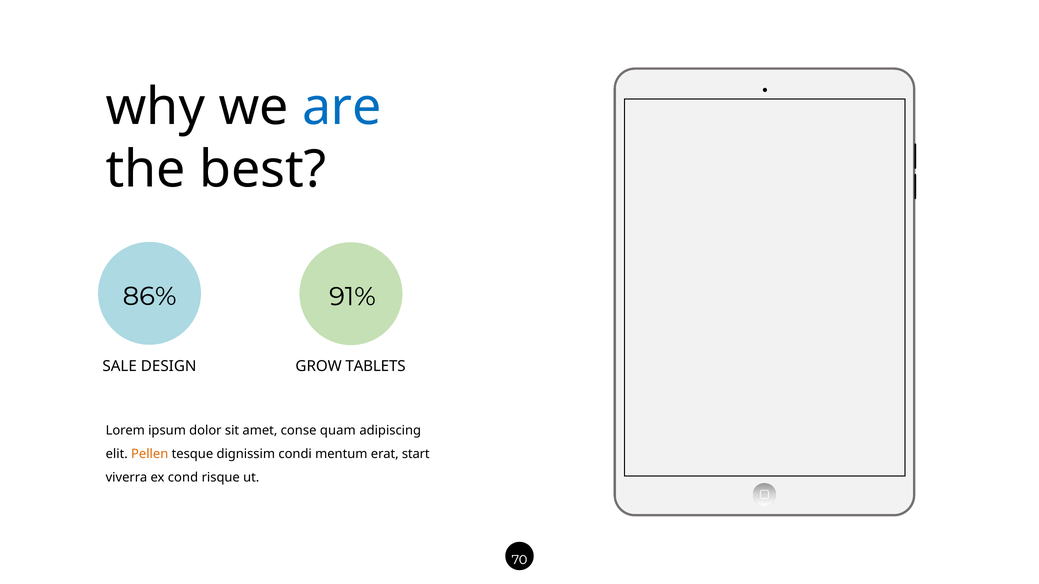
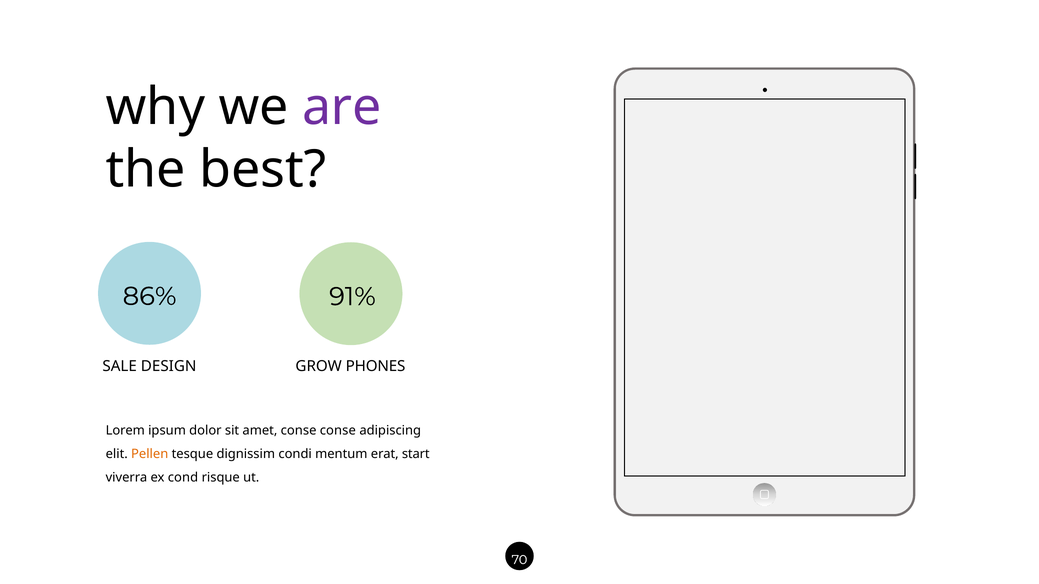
are colour: blue -> purple
TABLETS: TABLETS -> PHONES
conse quam: quam -> conse
